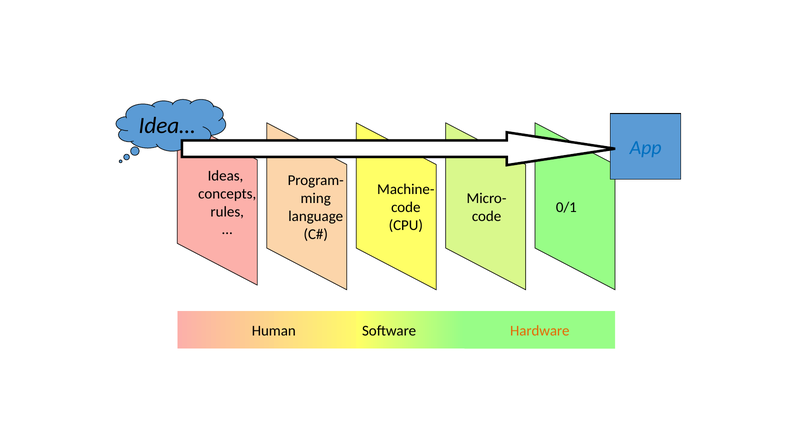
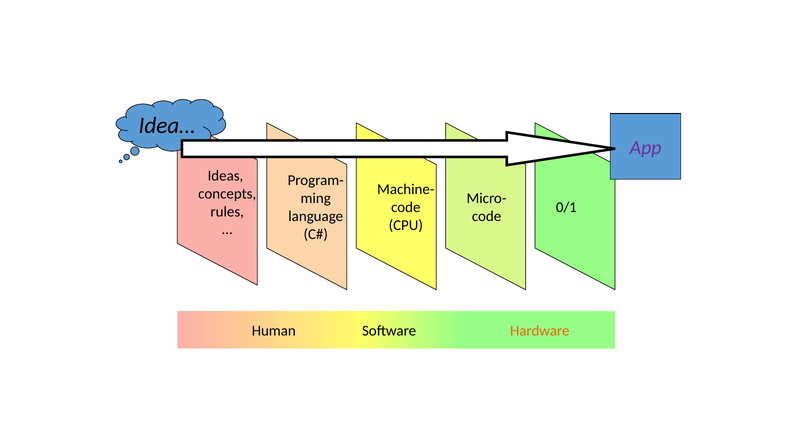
App colour: blue -> purple
